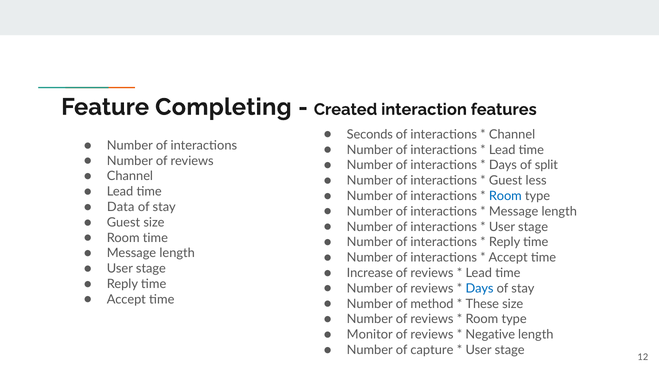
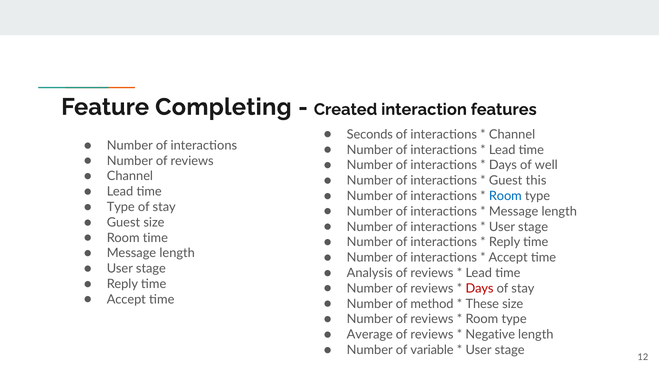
split: split -> well
less: less -> this
Data at (121, 207): Data -> Type
Increase: Increase -> Analysis
Days at (480, 288) colour: blue -> red
Monitor: Monitor -> Average
capture: capture -> variable
